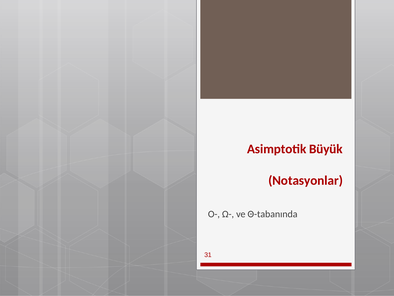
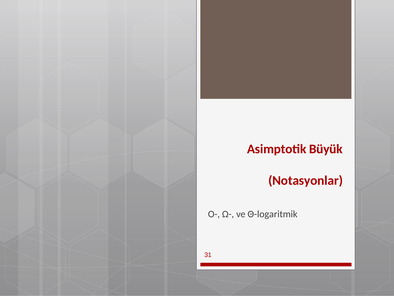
Θ-tabanında: Θ-tabanında -> Θ-logaritmik
